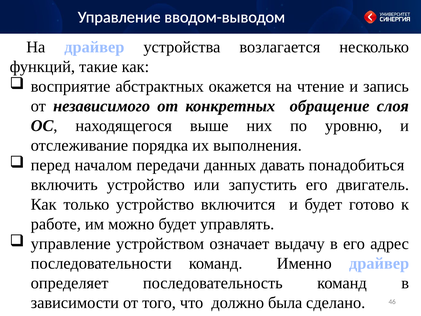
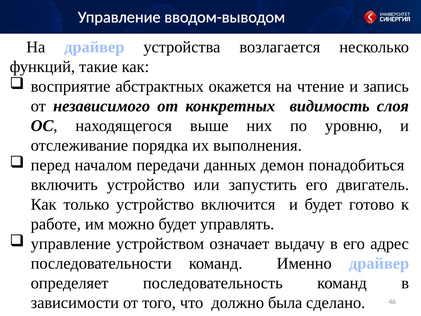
обращение: обращение -> видимость
давать: давать -> демон
